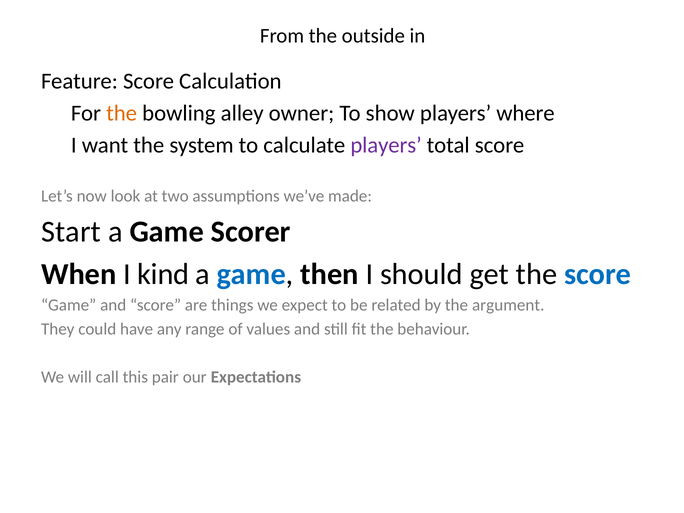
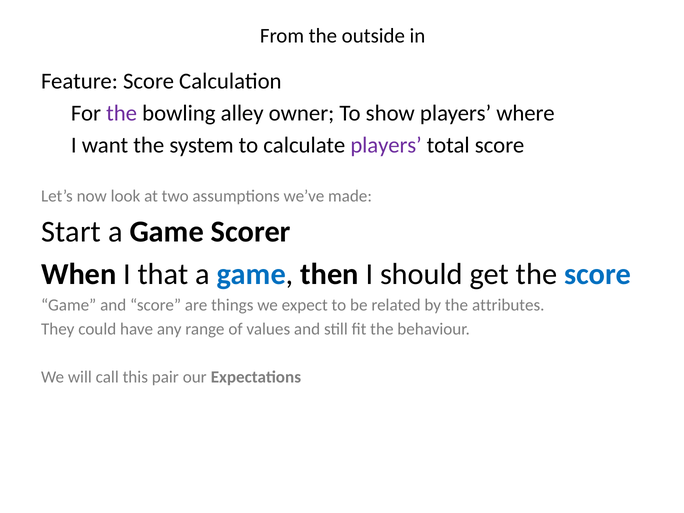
the at (122, 113) colour: orange -> purple
kind: kind -> that
argument: argument -> attributes
